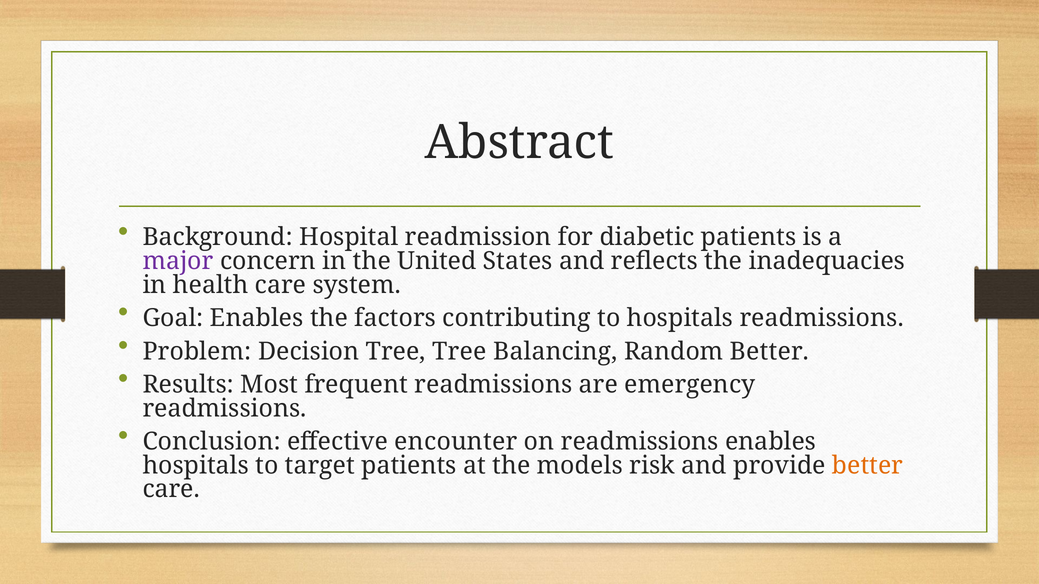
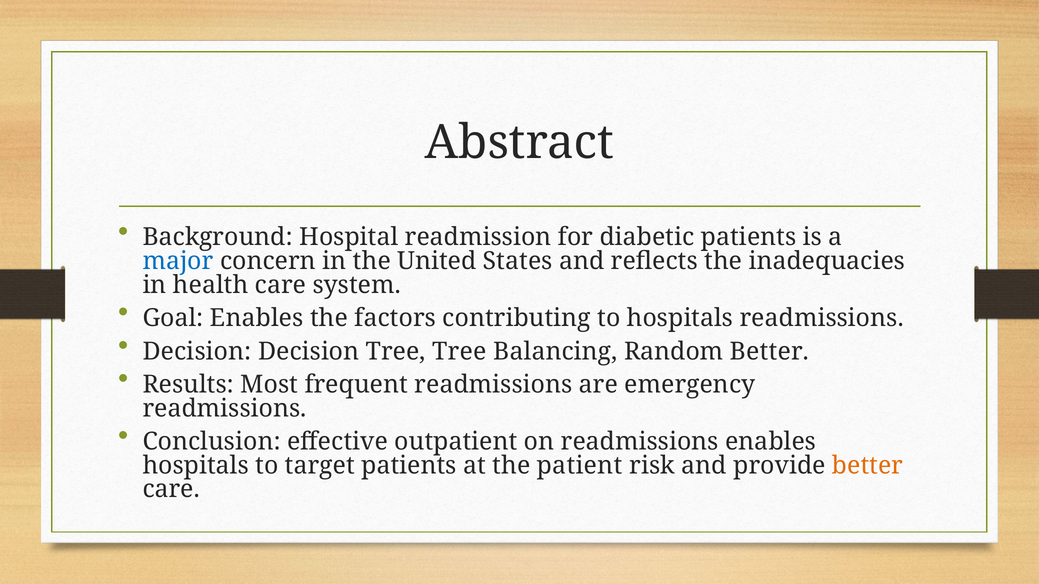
major colour: purple -> blue
Problem at (197, 352): Problem -> Decision
encounter: encounter -> outpatient
models: models -> patient
